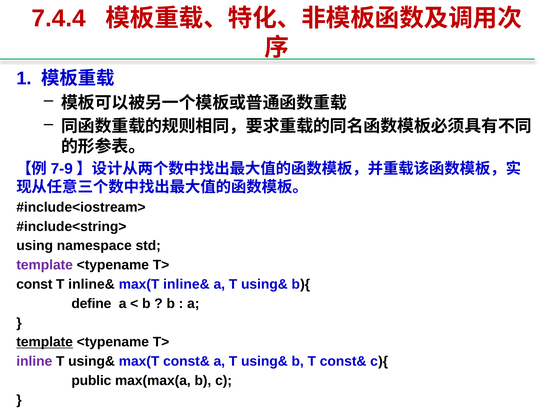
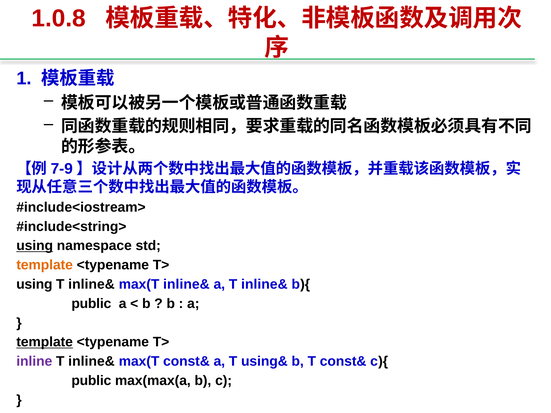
7.4.4: 7.4.4 -> 1.0.8
using at (35, 246) underline: none -> present
template at (45, 265) colour: purple -> orange
const at (34, 284): const -> using
using& at (264, 284): using& -> inline&
define at (91, 304): define -> public
using& at (92, 362): using& -> inline&
